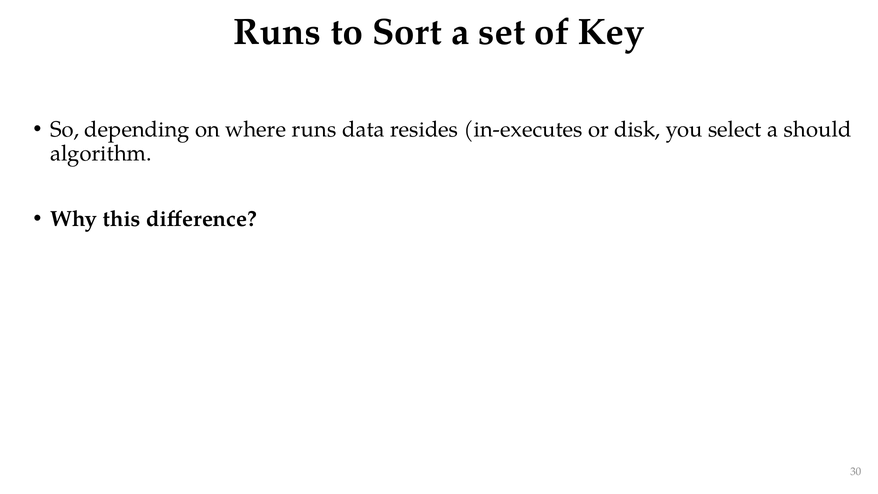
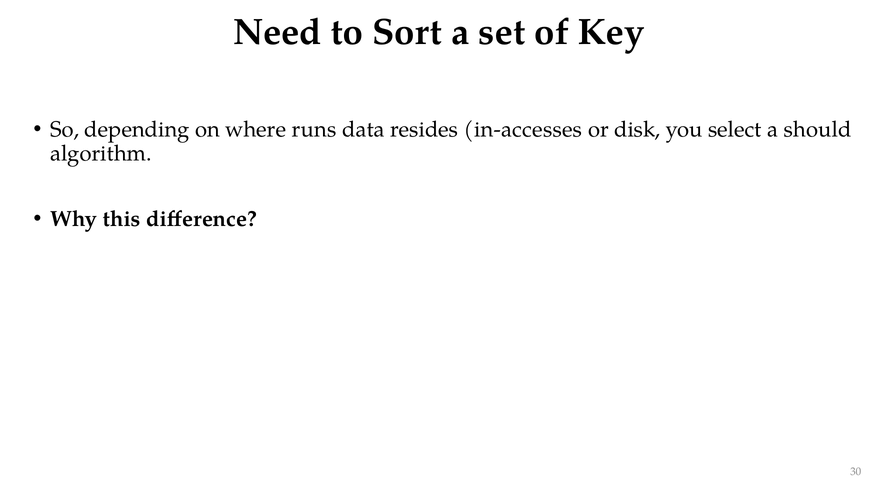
Runs at (277, 32): Runs -> Need
in-executes: in-executes -> in-accesses
